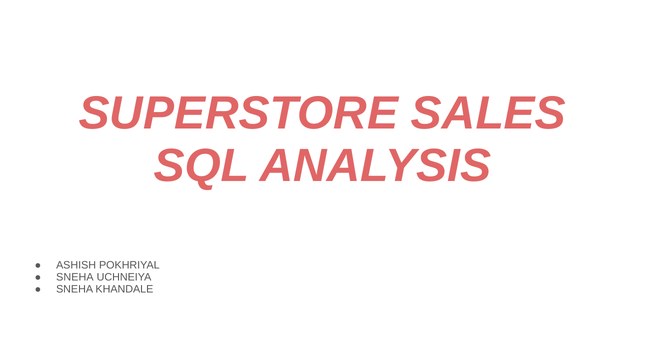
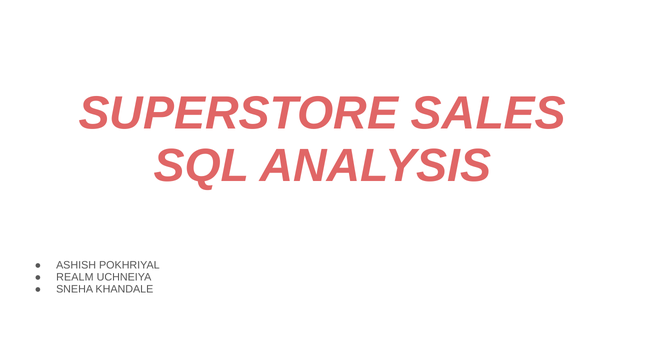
SNEHA at (75, 277): SNEHA -> REALM
